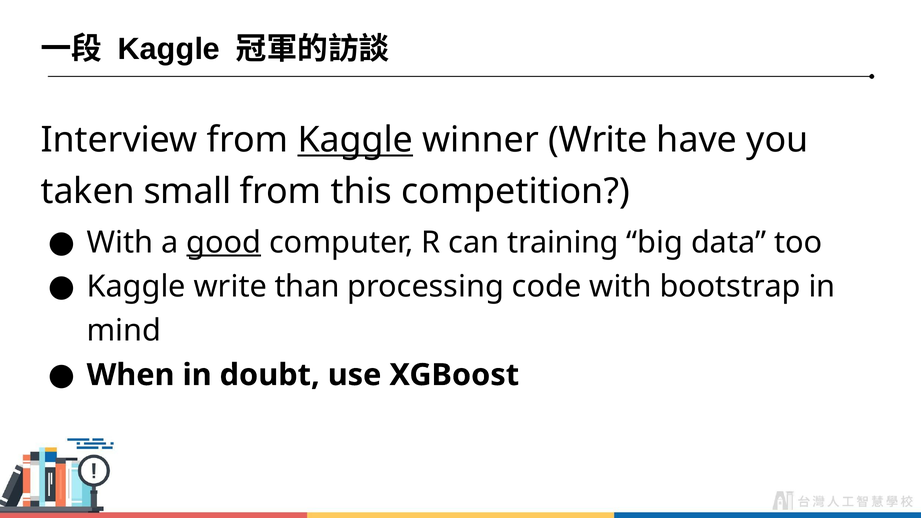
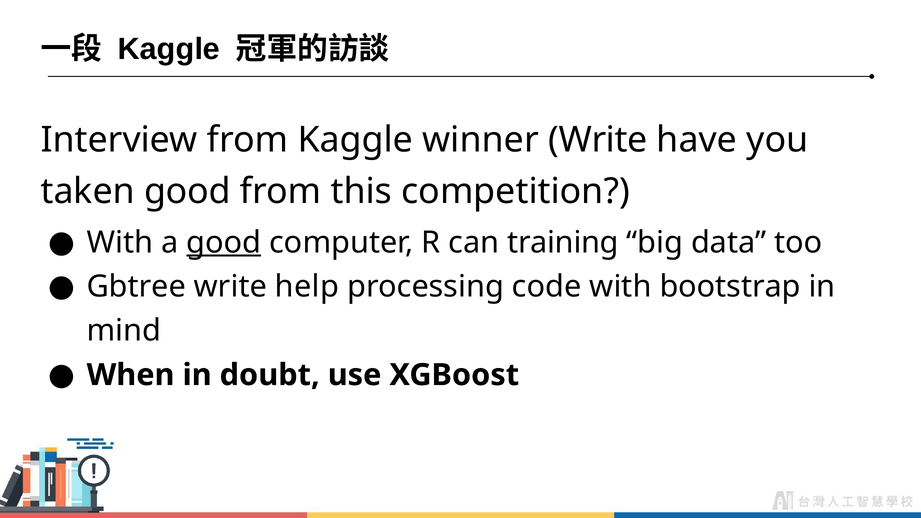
Kaggle at (355, 140) underline: present -> none
taken small: small -> good
Kaggle at (136, 287): Kaggle -> Gbtree
than: than -> help
